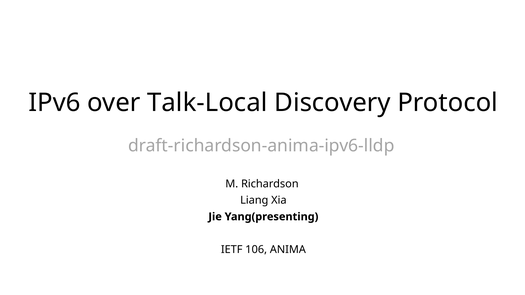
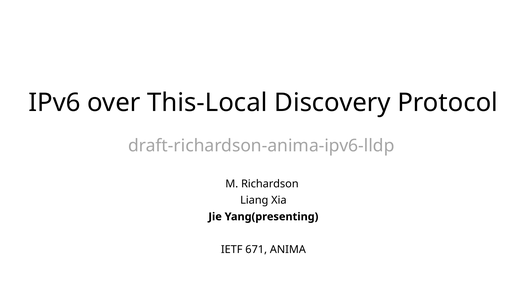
Talk-Local: Talk-Local -> This-Local
106: 106 -> 671
